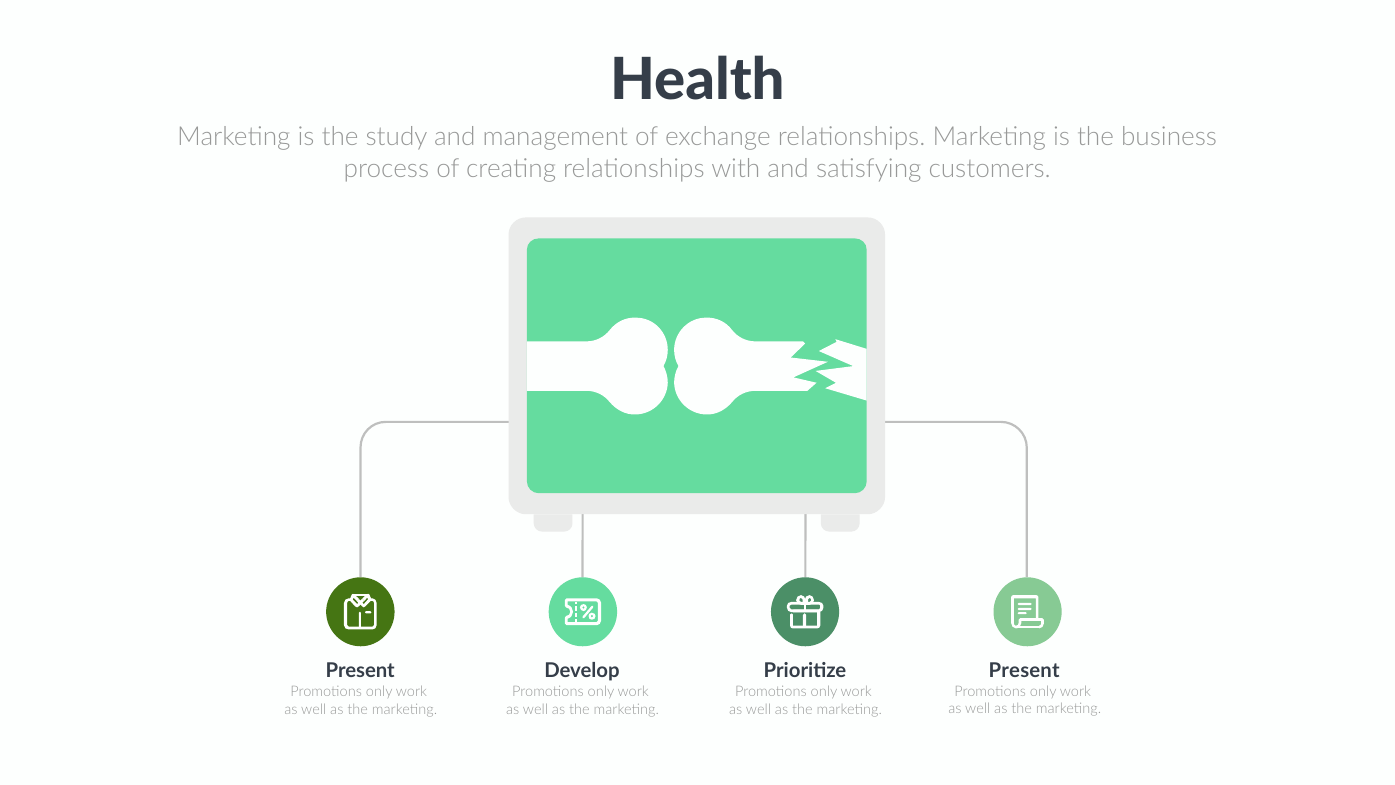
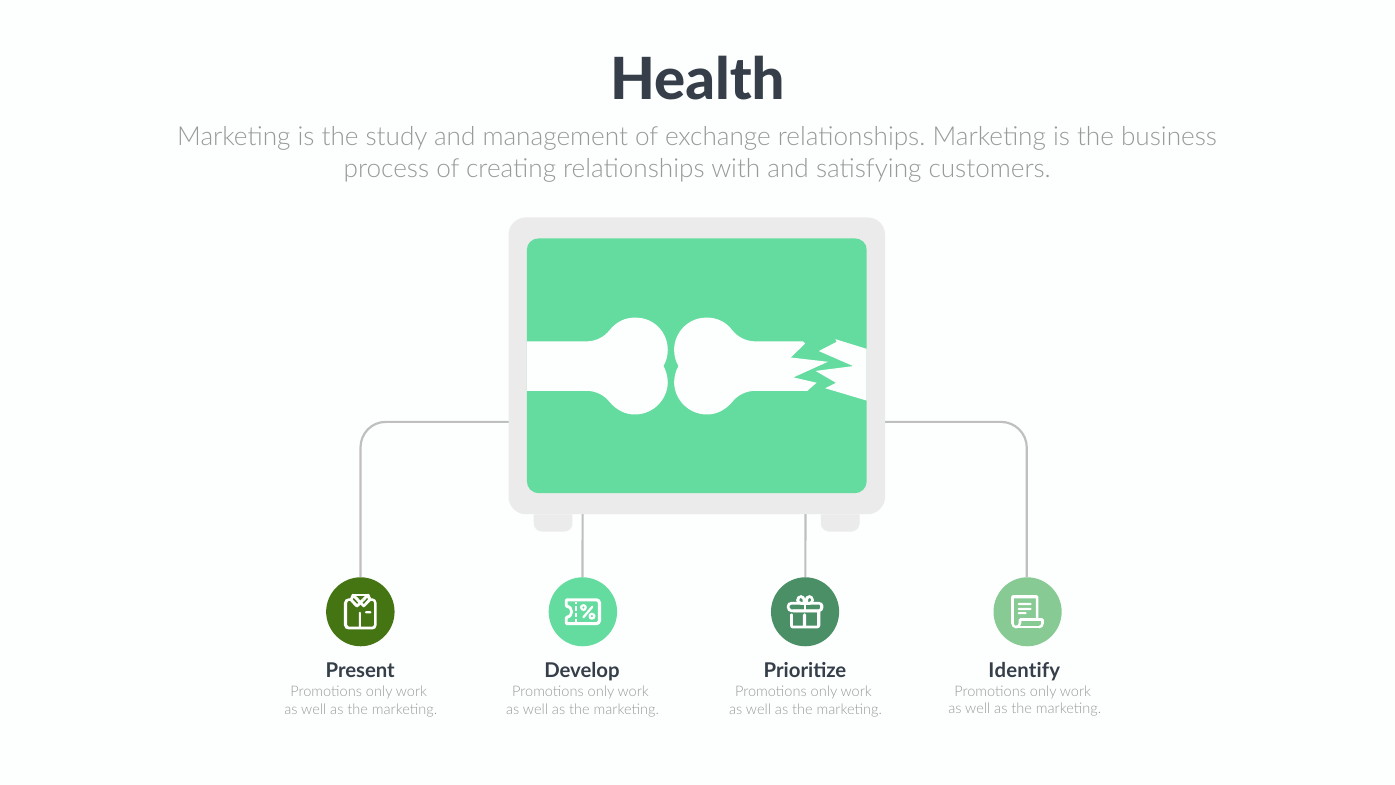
Present at (1024, 670): Present -> Identify
